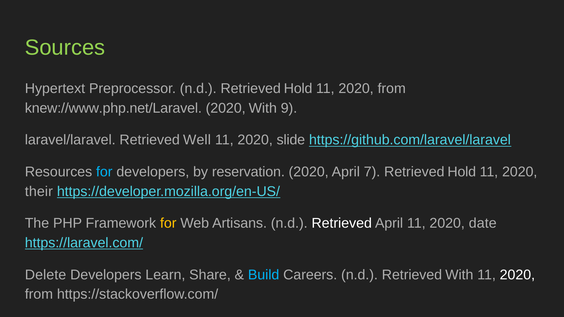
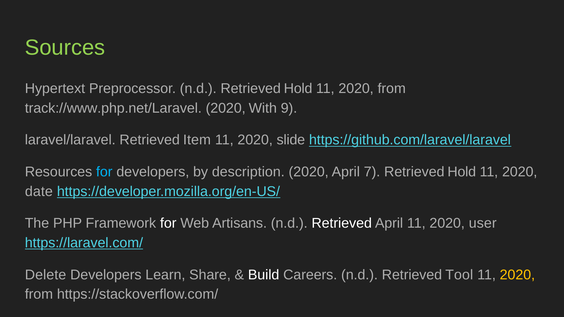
knew://www.php.net/Laravel: knew://www.php.net/Laravel -> track://www.php.net/Laravel
Well: Well -> Item
reservation: reservation -> description
their: their -> date
for at (168, 224) colour: yellow -> white
date: date -> user
Build colour: light blue -> white
Retrieved With: With -> Tool
2020 at (517, 275) colour: white -> yellow
